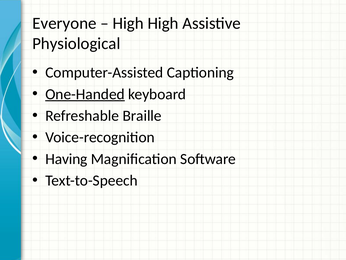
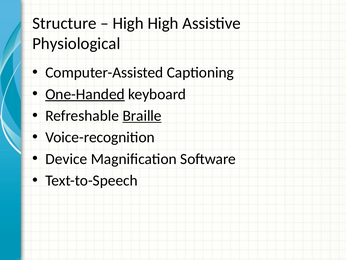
Everyone: Everyone -> Structure
Braille underline: none -> present
Having: Having -> Device
